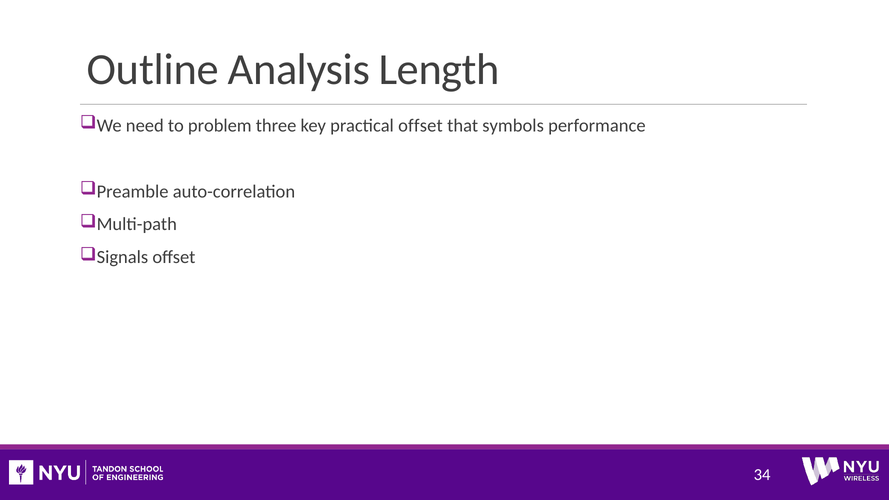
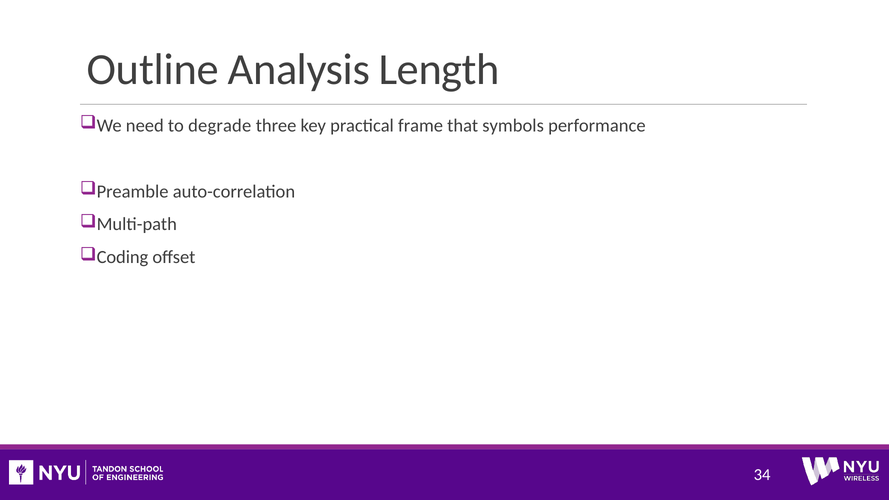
problem: problem -> degrade
practical offset: offset -> frame
Signals: Signals -> Coding
